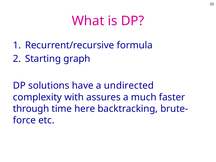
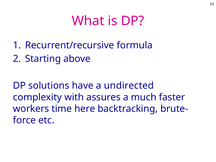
graph: graph -> above
through: through -> workers
